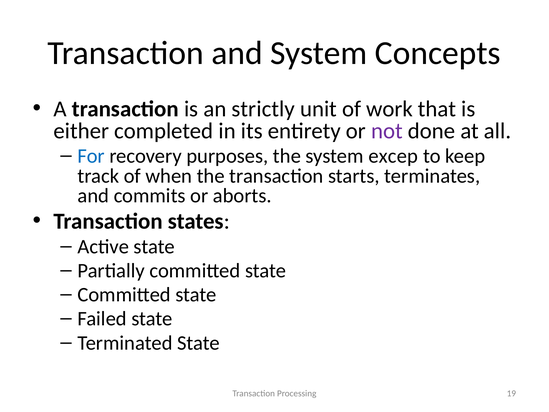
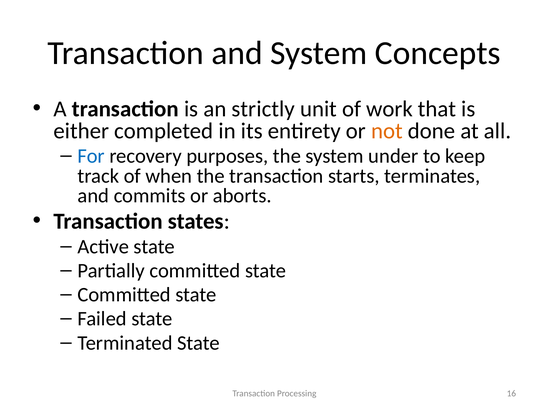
not colour: purple -> orange
excep: excep -> under
19: 19 -> 16
